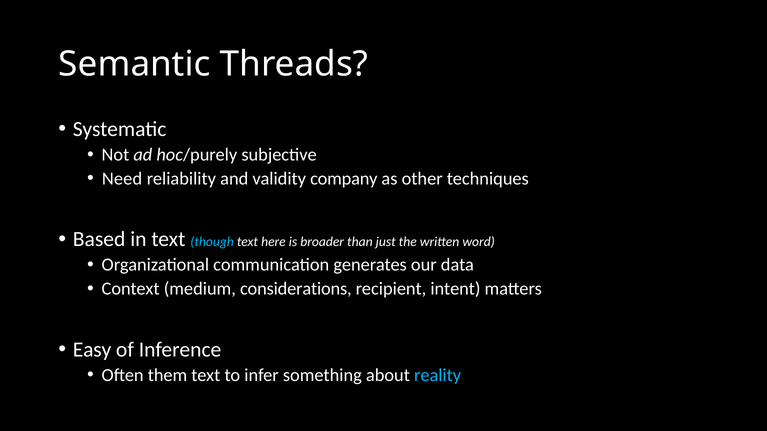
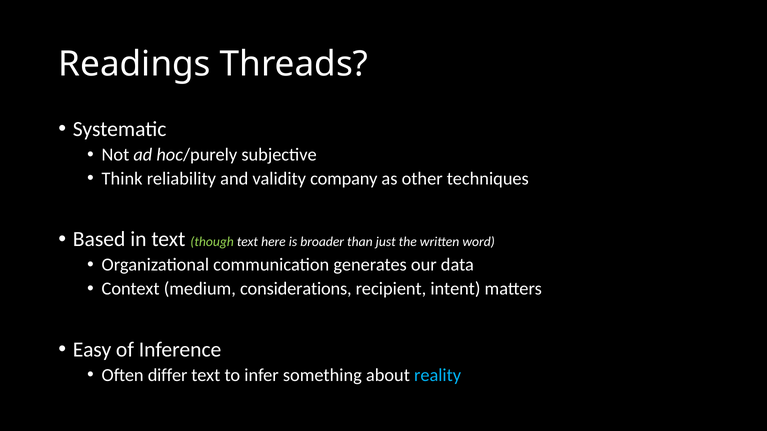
Semantic: Semantic -> Readings
Need: Need -> Think
though colour: light blue -> light green
them: them -> differ
